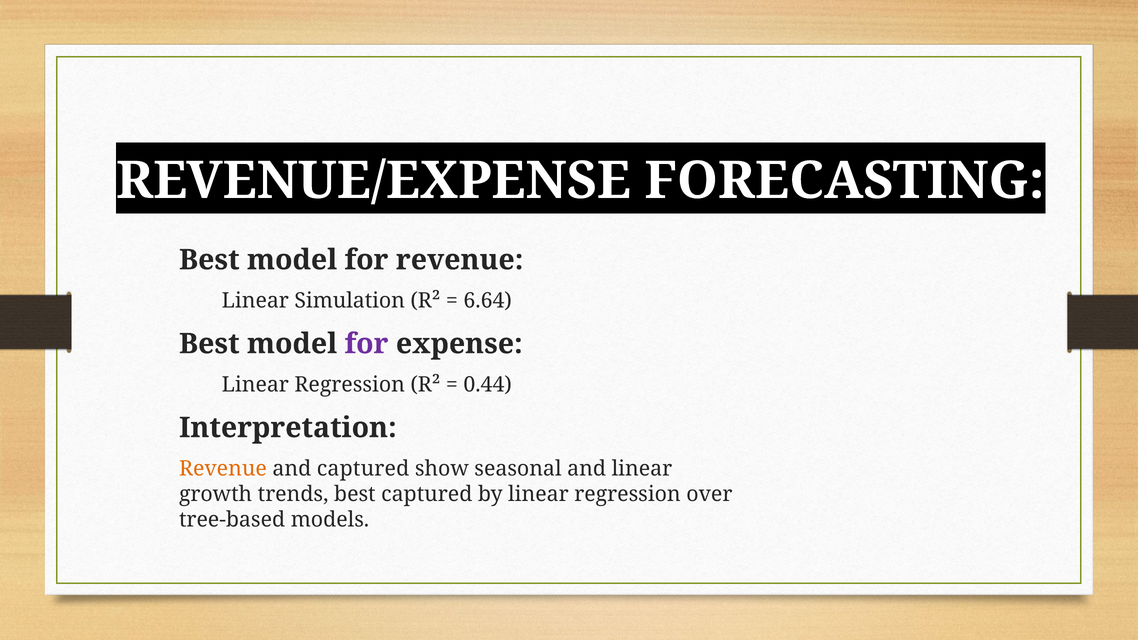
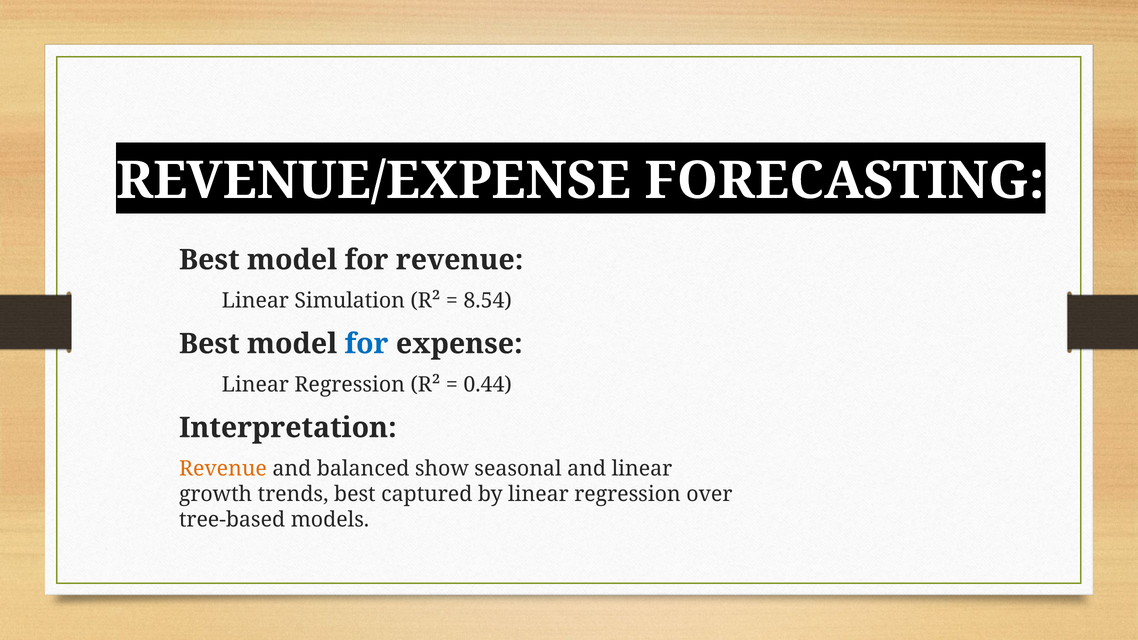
6.64: 6.64 -> 8.54
for at (367, 344) colour: purple -> blue
and captured: captured -> balanced
